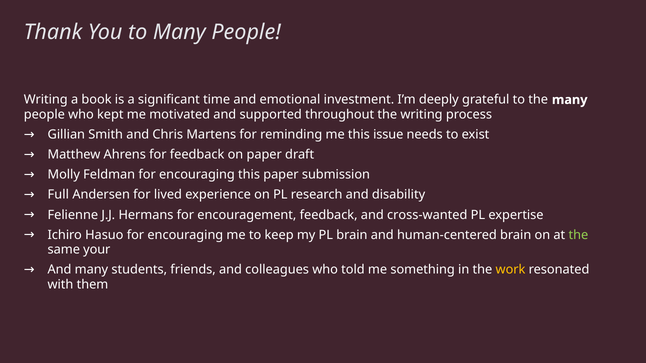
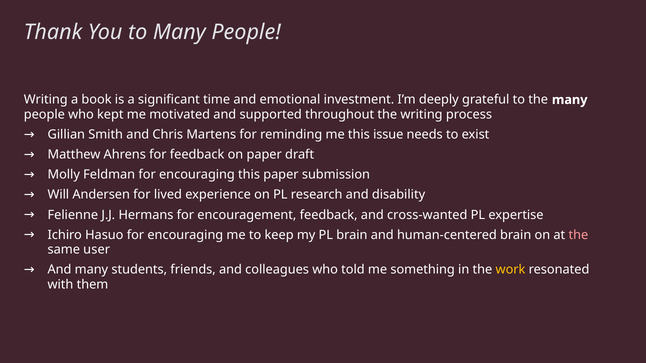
Full: Full -> Will
the at (578, 235) colour: light green -> pink
your: your -> user
